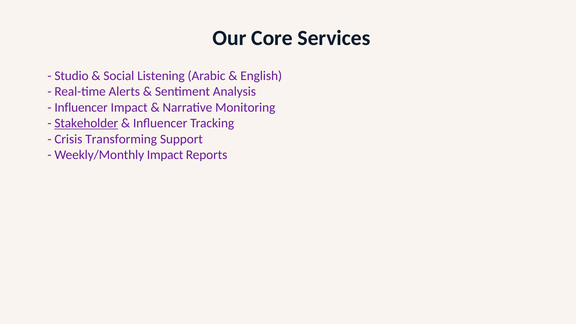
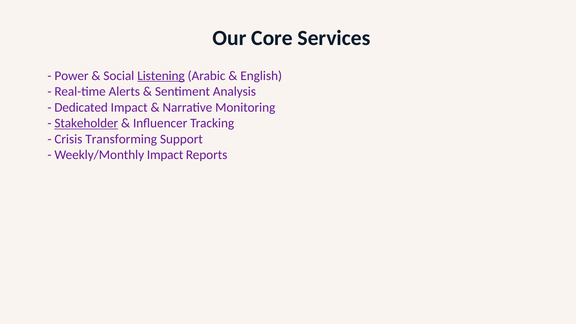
Studio: Studio -> Power
Listening underline: none -> present
Influencer at (81, 107): Influencer -> Dedicated
